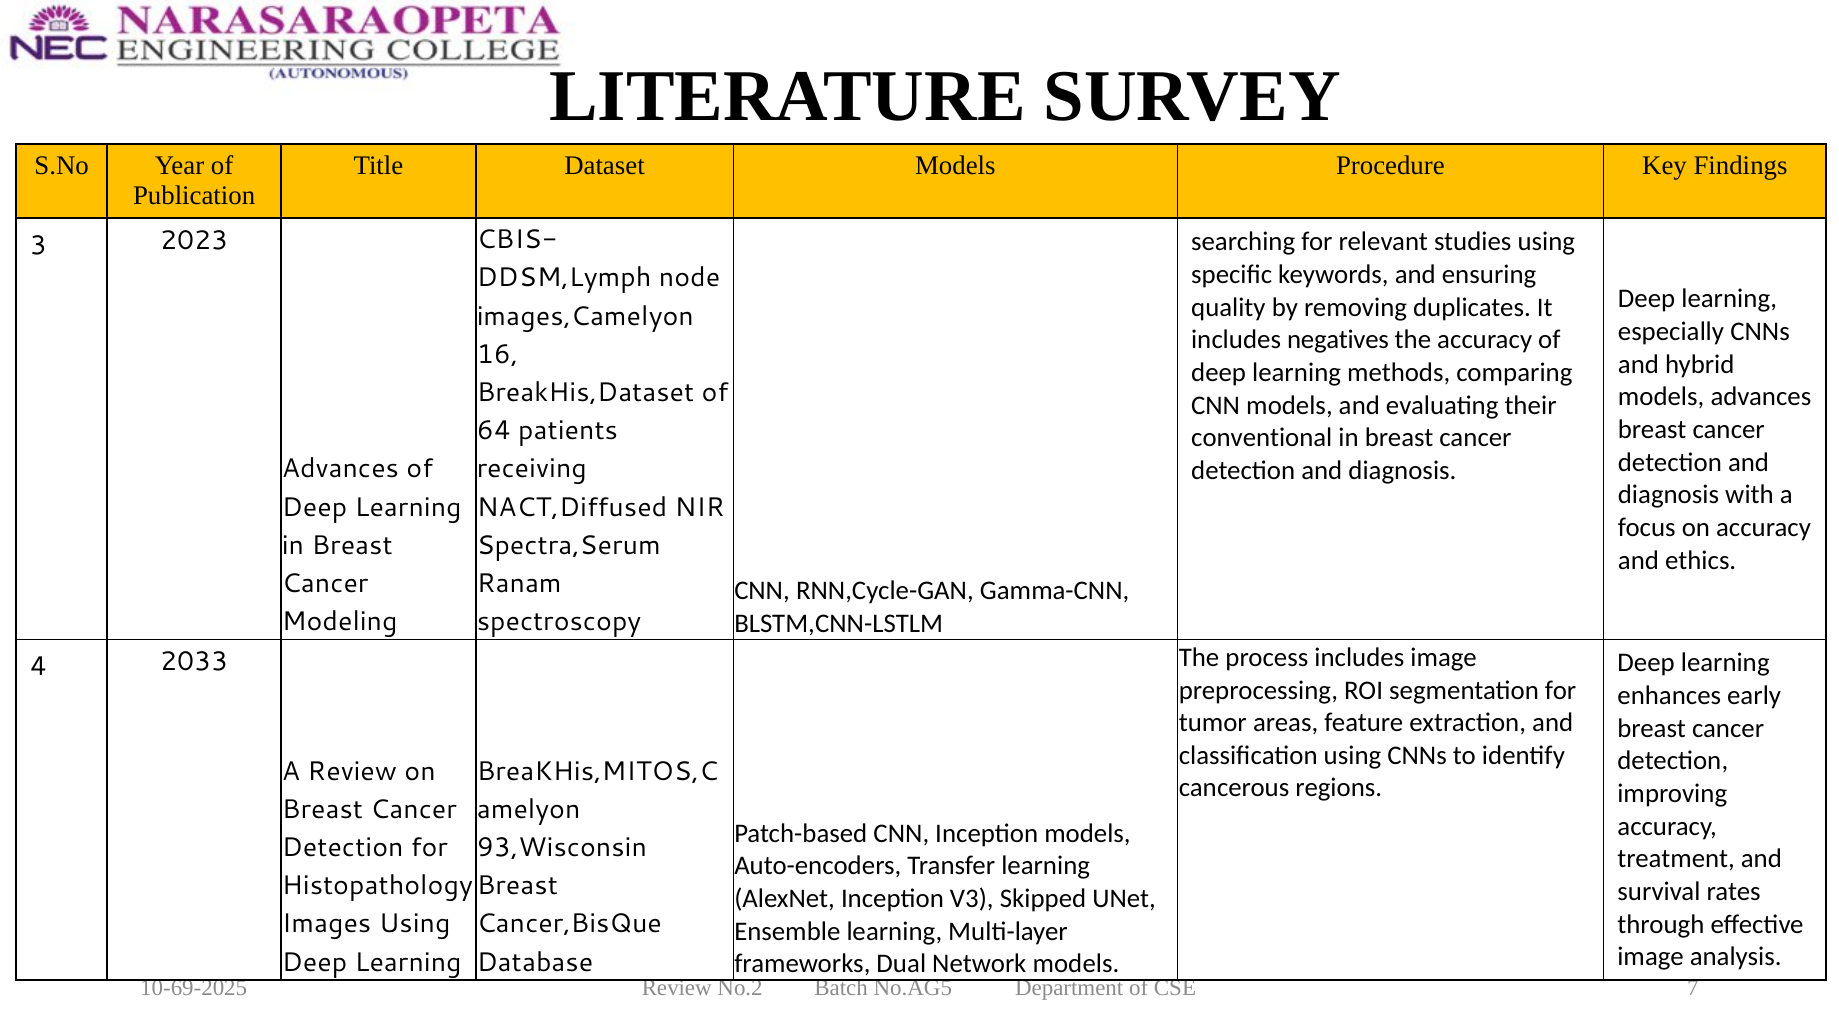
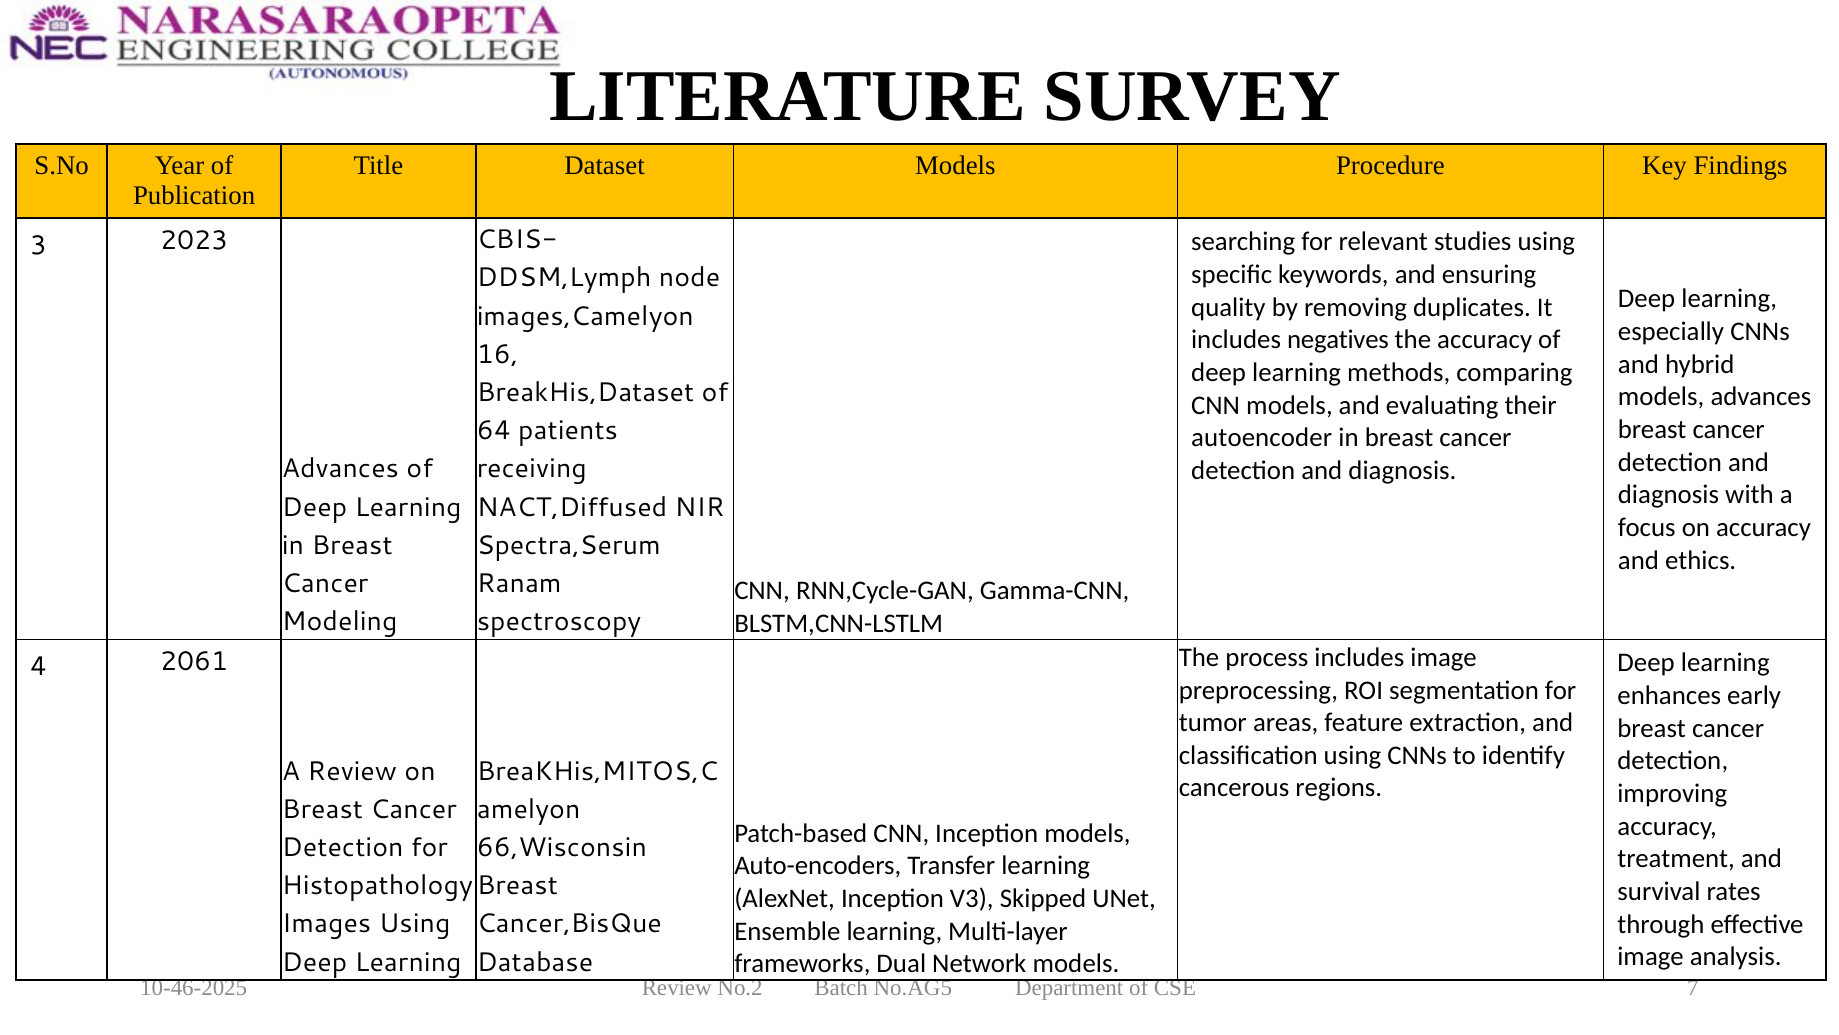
conventional: conventional -> autoencoder
2033: 2033 -> 2061
93,Wisconsin: 93,Wisconsin -> 66,Wisconsin
10-69-2025: 10-69-2025 -> 10-46-2025
